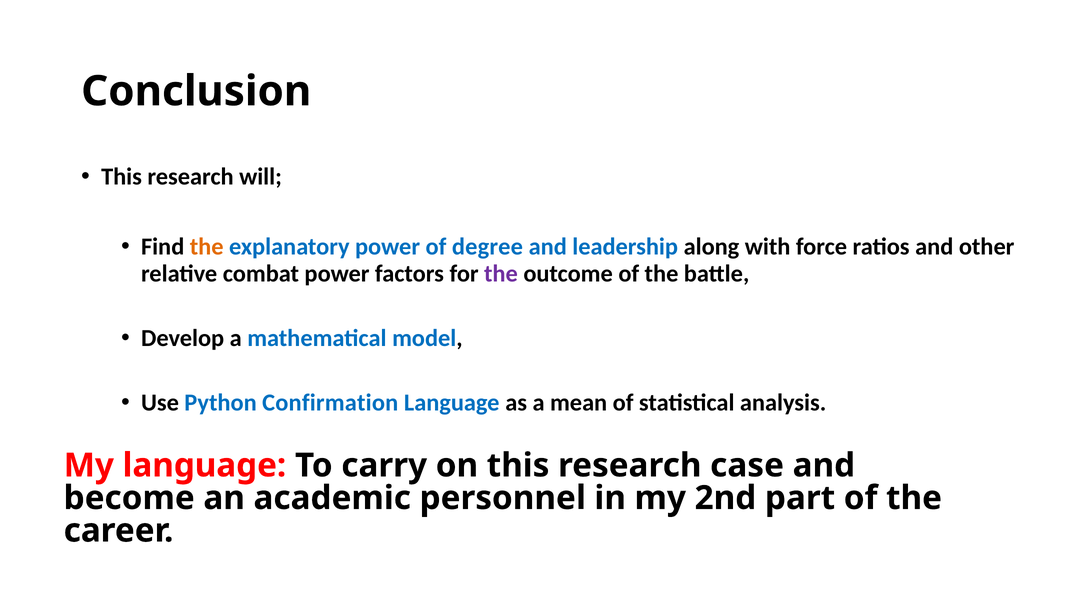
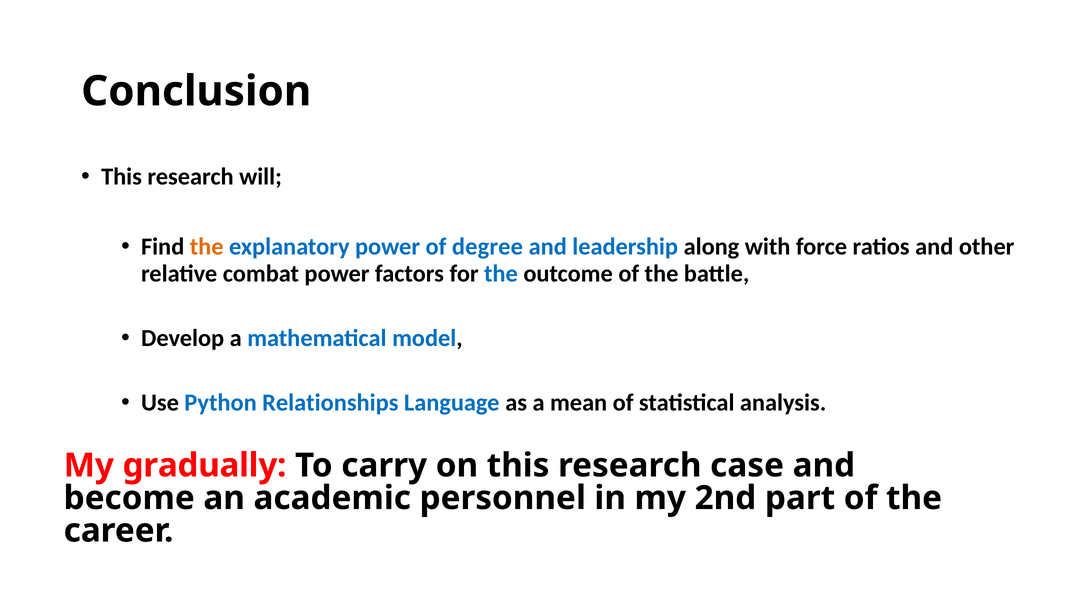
the at (501, 274) colour: purple -> blue
Confirmation: Confirmation -> Relationships
My language: language -> gradually
